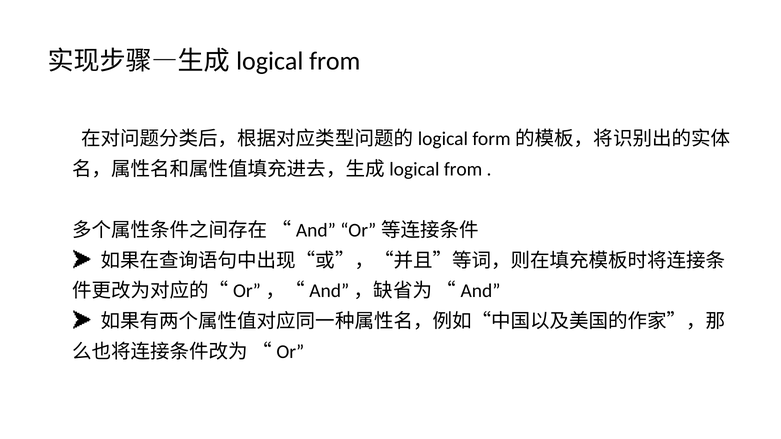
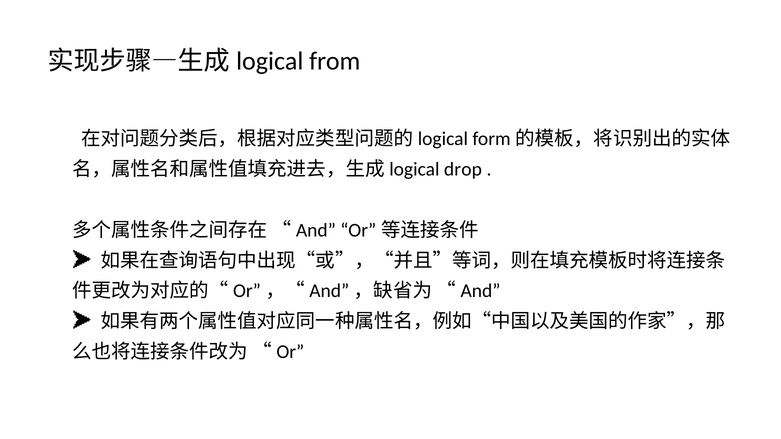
from at (463, 169): from -> drop
